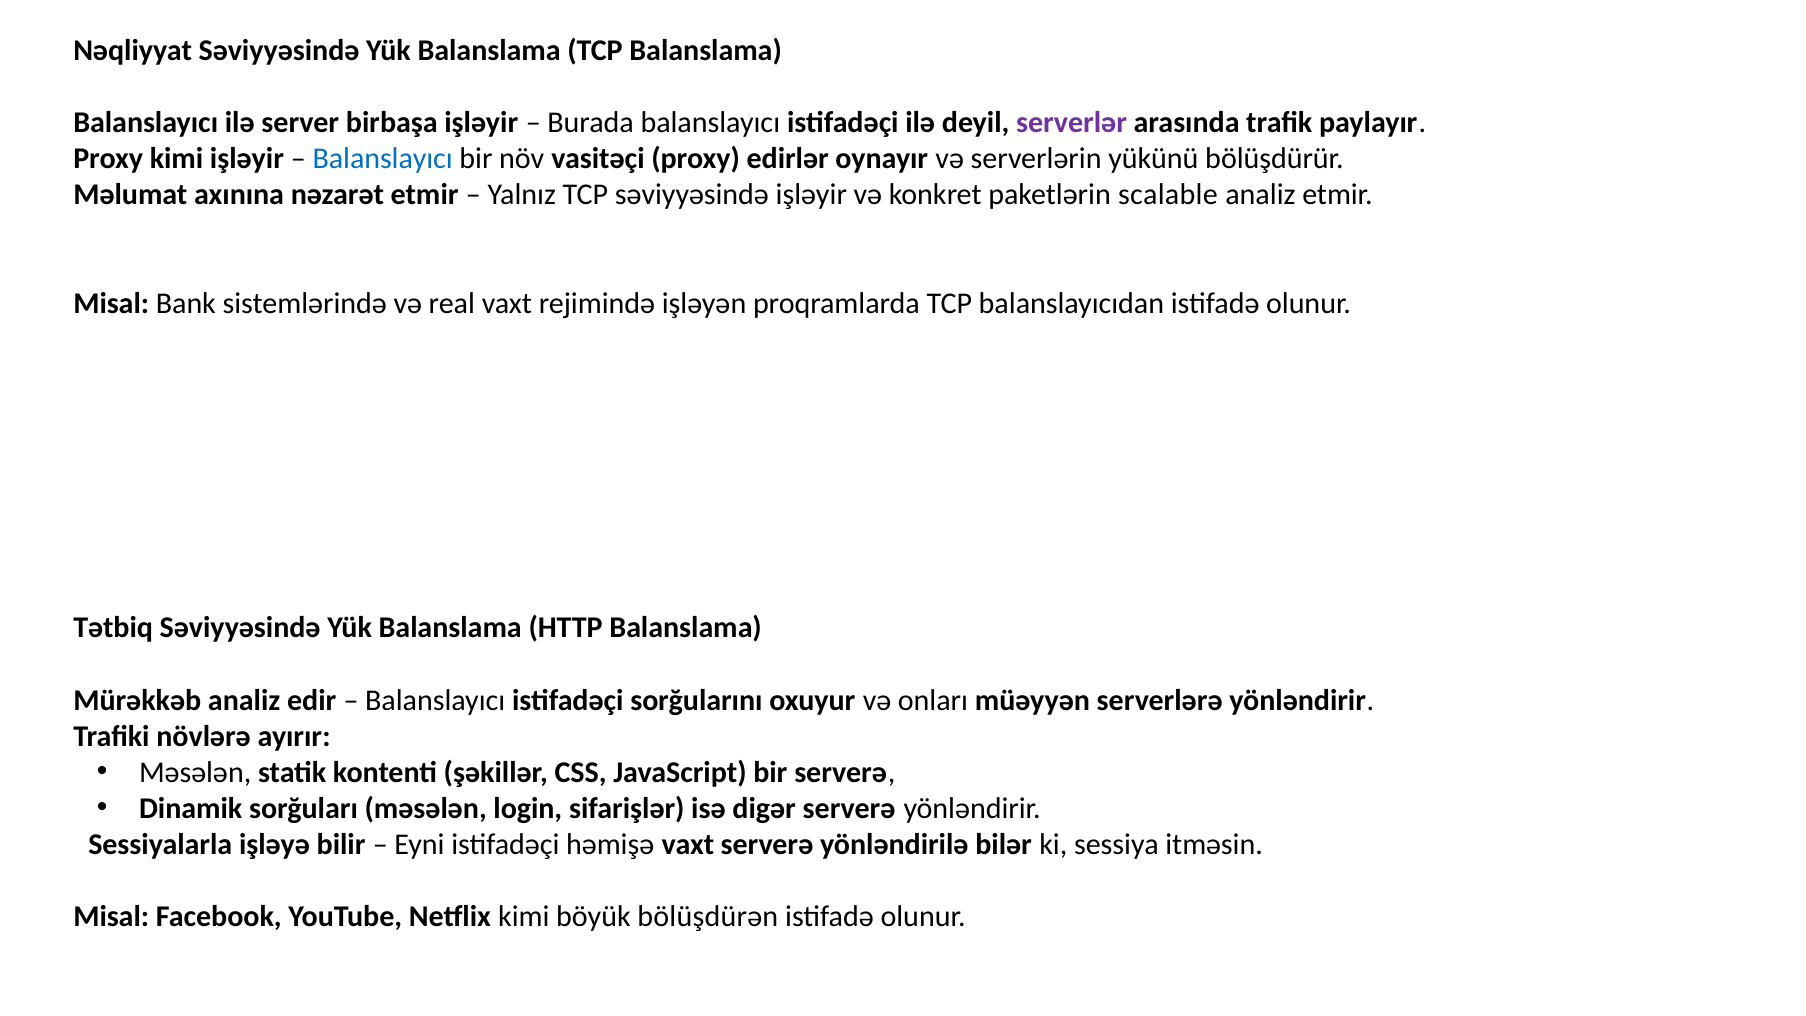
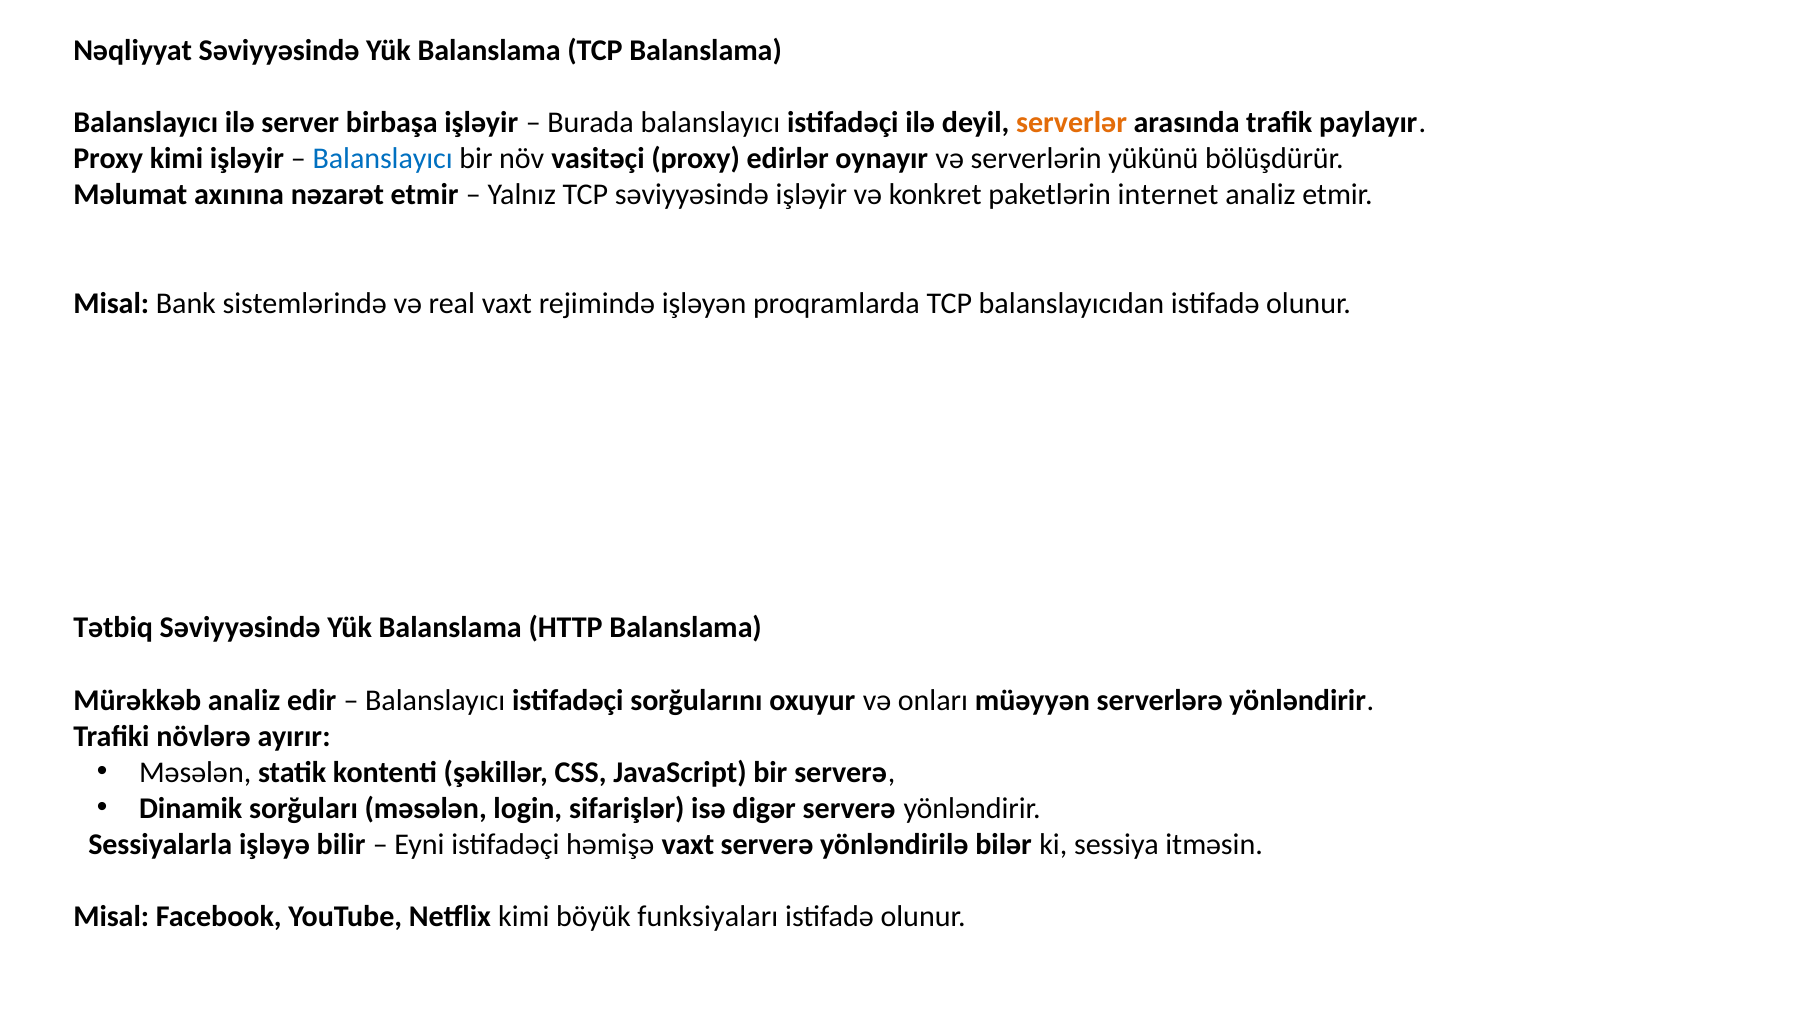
serverlər colour: purple -> orange
scalable: scalable -> internet
bölüşdürən: bölüşdürən -> funksiyaları
